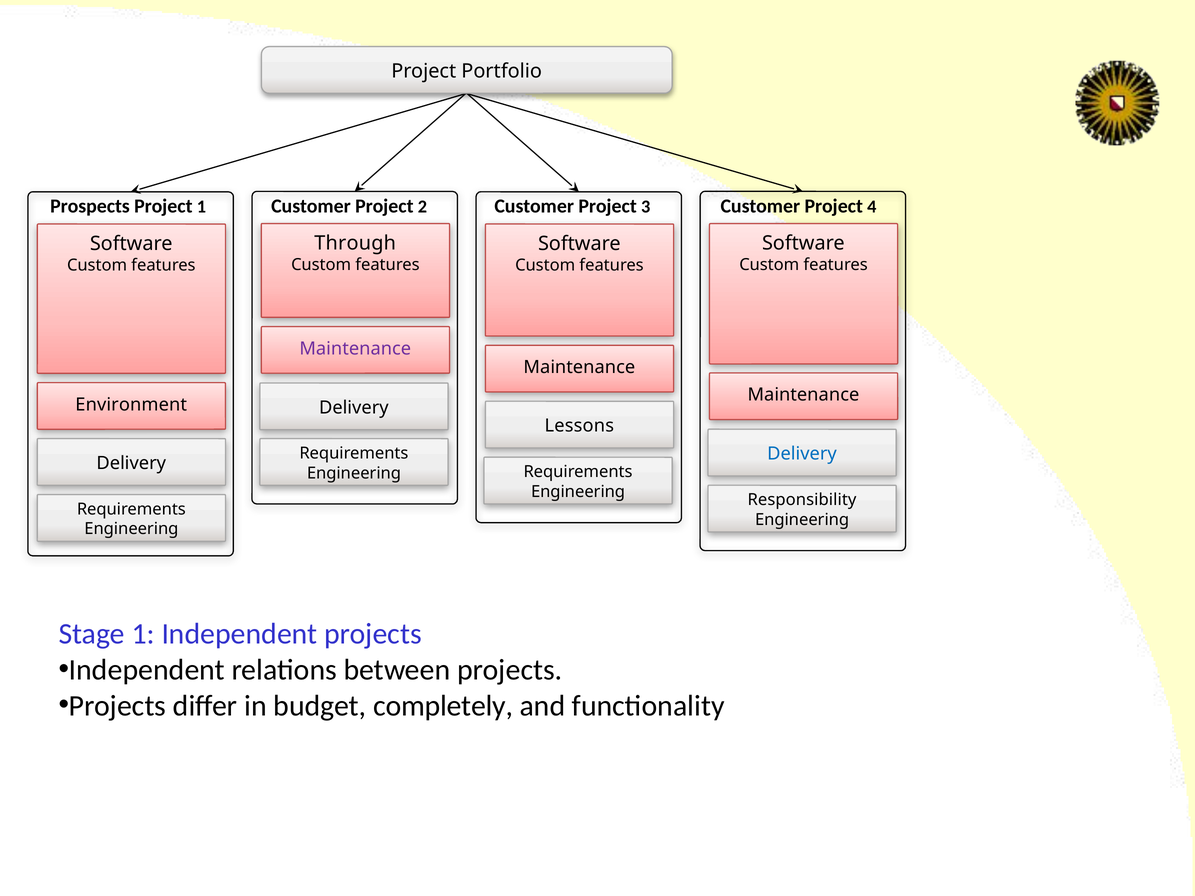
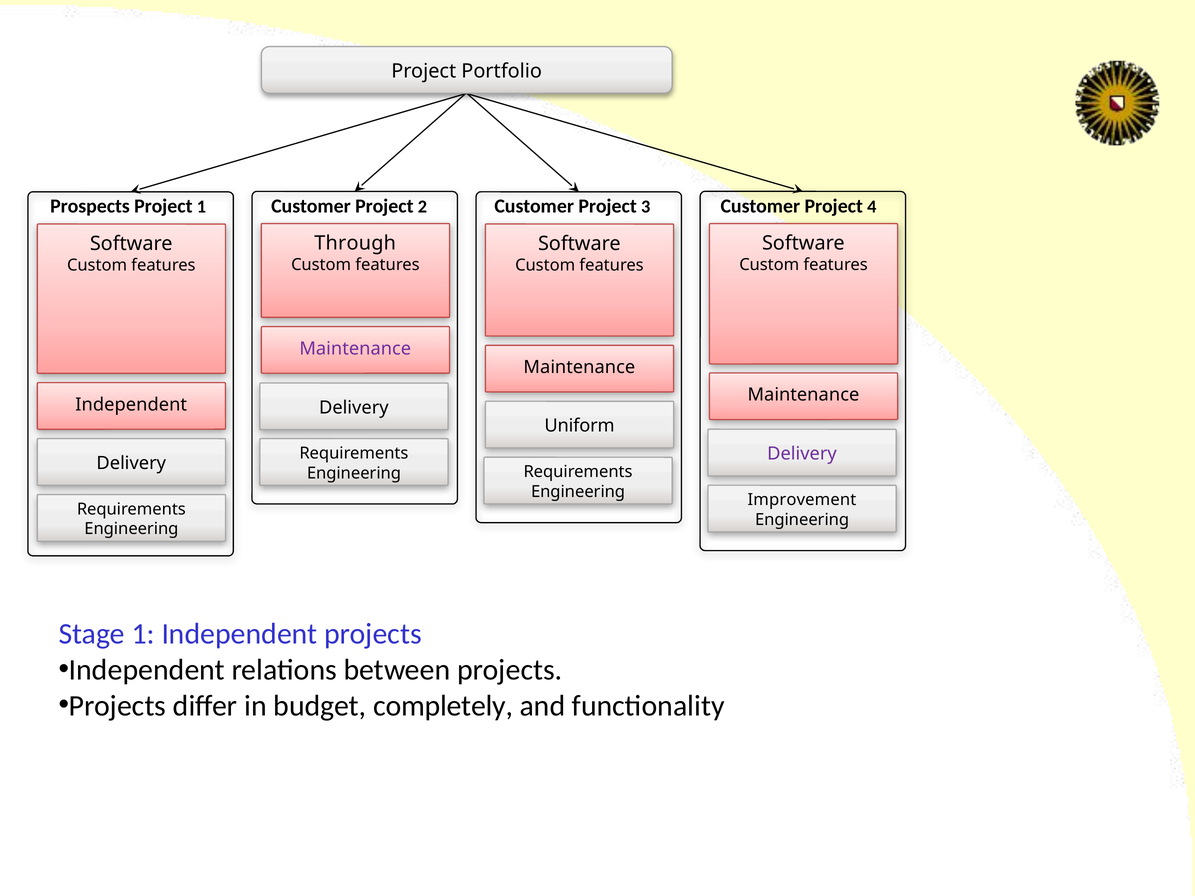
Environment at (131, 405): Environment -> Independent
Lessons: Lessons -> Uniform
Delivery at (802, 454) colour: blue -> purple
Responsibility: Responsibility -> Improvement
